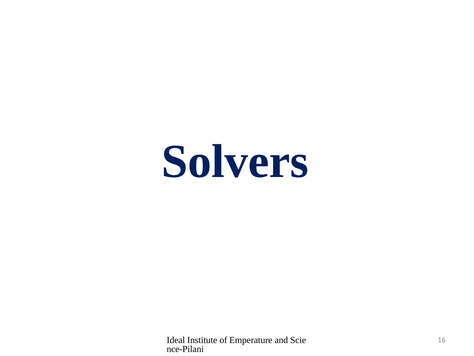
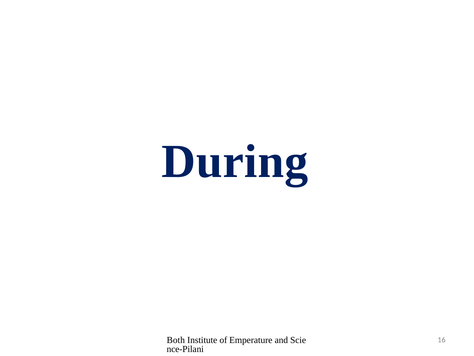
Solvers: Solvers -> During
Ideal: Ideal -> Both
